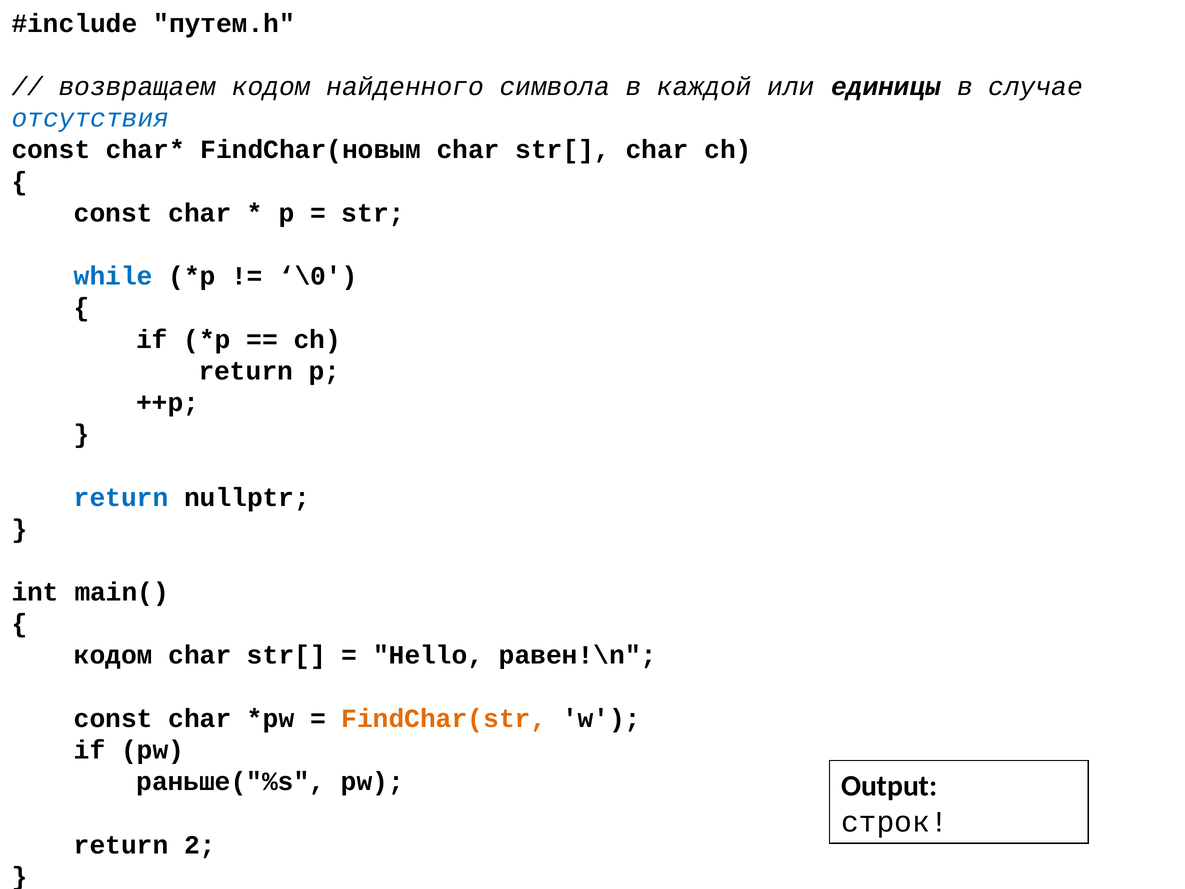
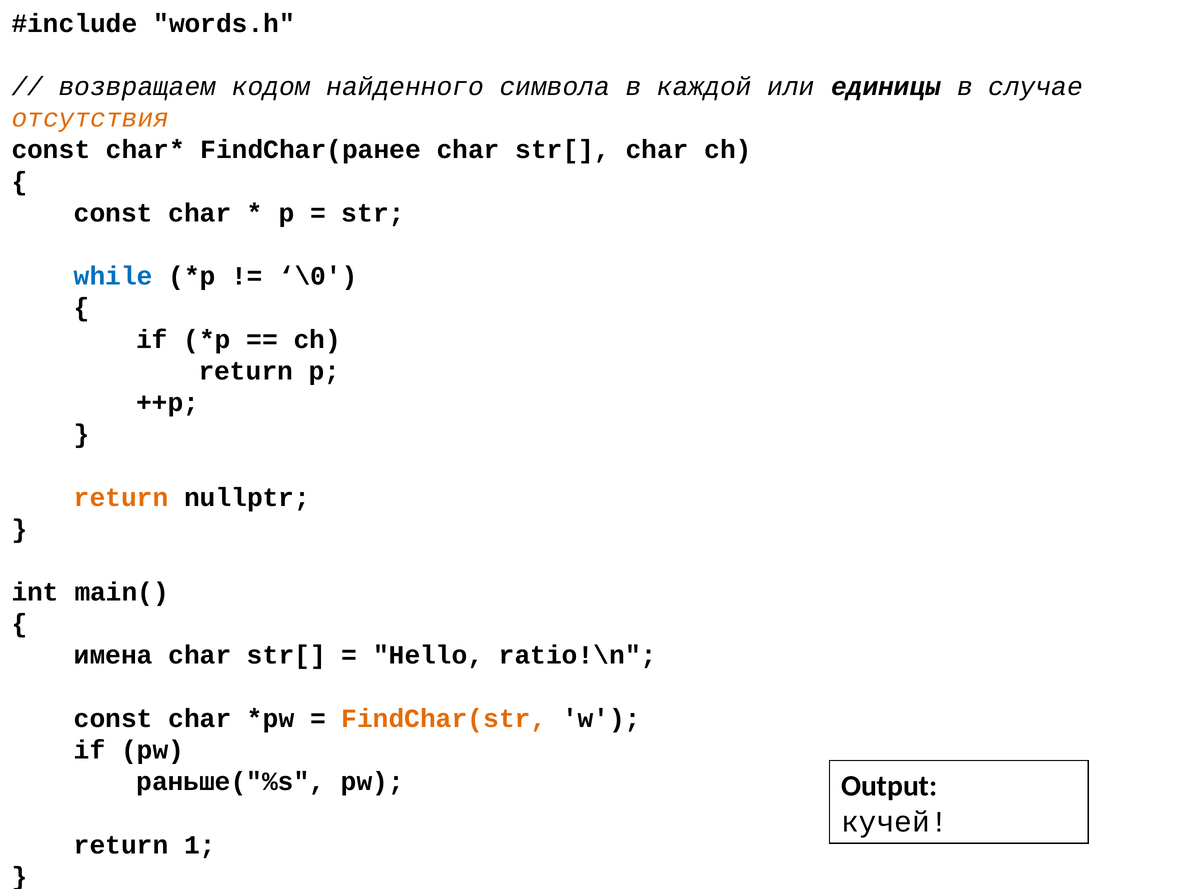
путем.h: путем.h -> words.h
отсутствия colour: blue -> orange
FindChar(новым: FindChar(новым -> FindChar(ранее
return at (121, 497) colour: blue -> orange
кодом at (113, 655): кодом -> имена
равен!\n: равен!\n -> ratio!\n
строк: строк -> кучей
2: 2 -> 1
